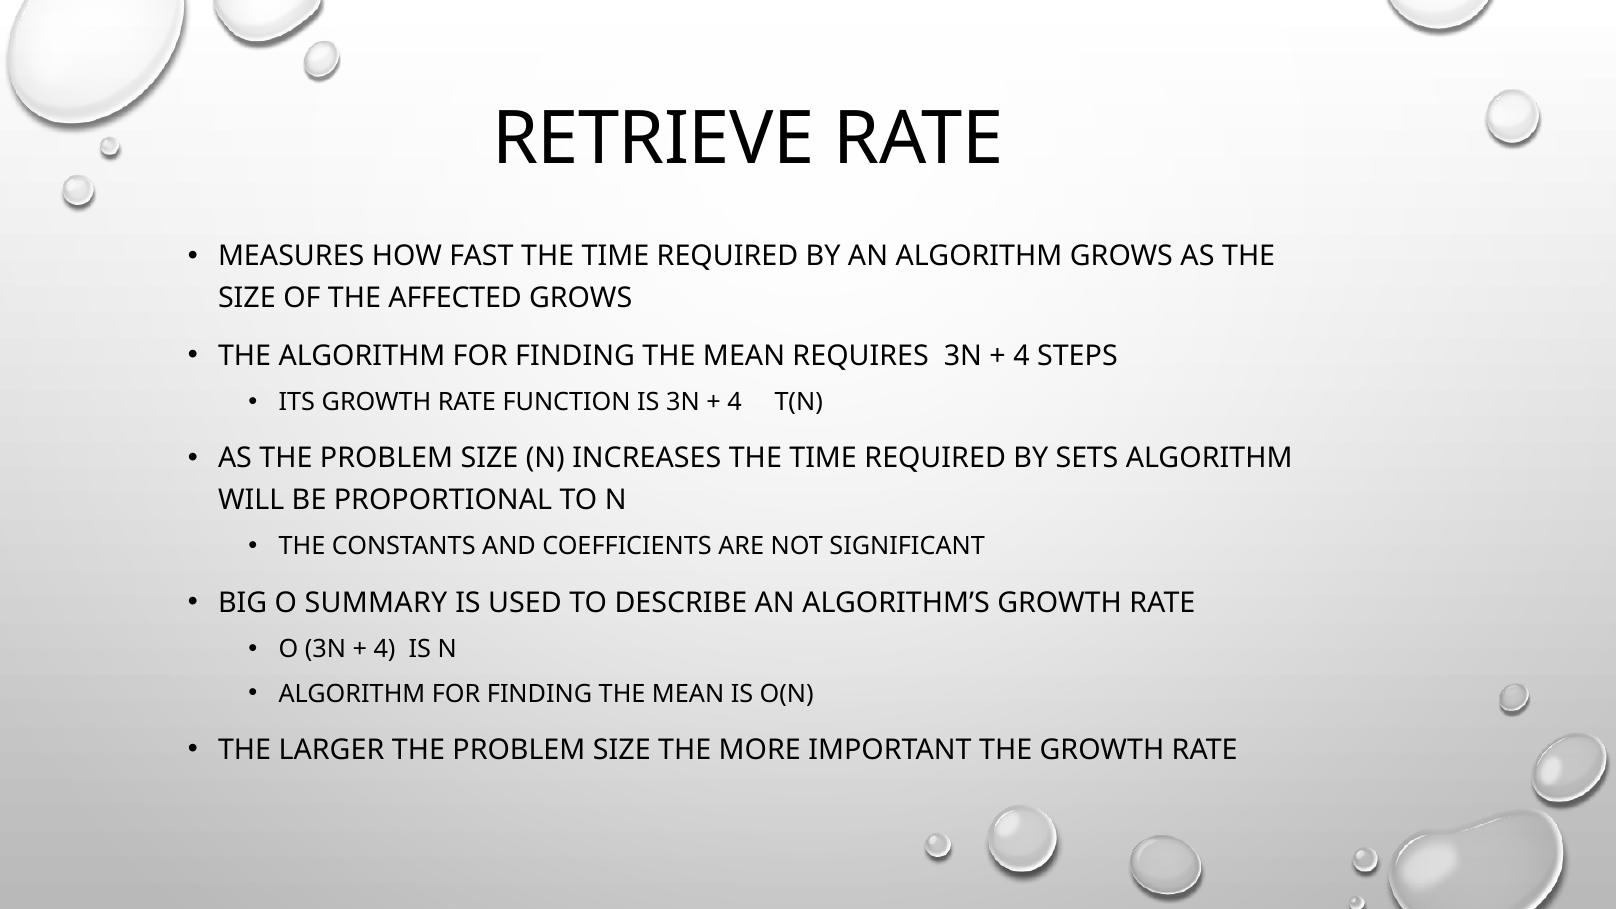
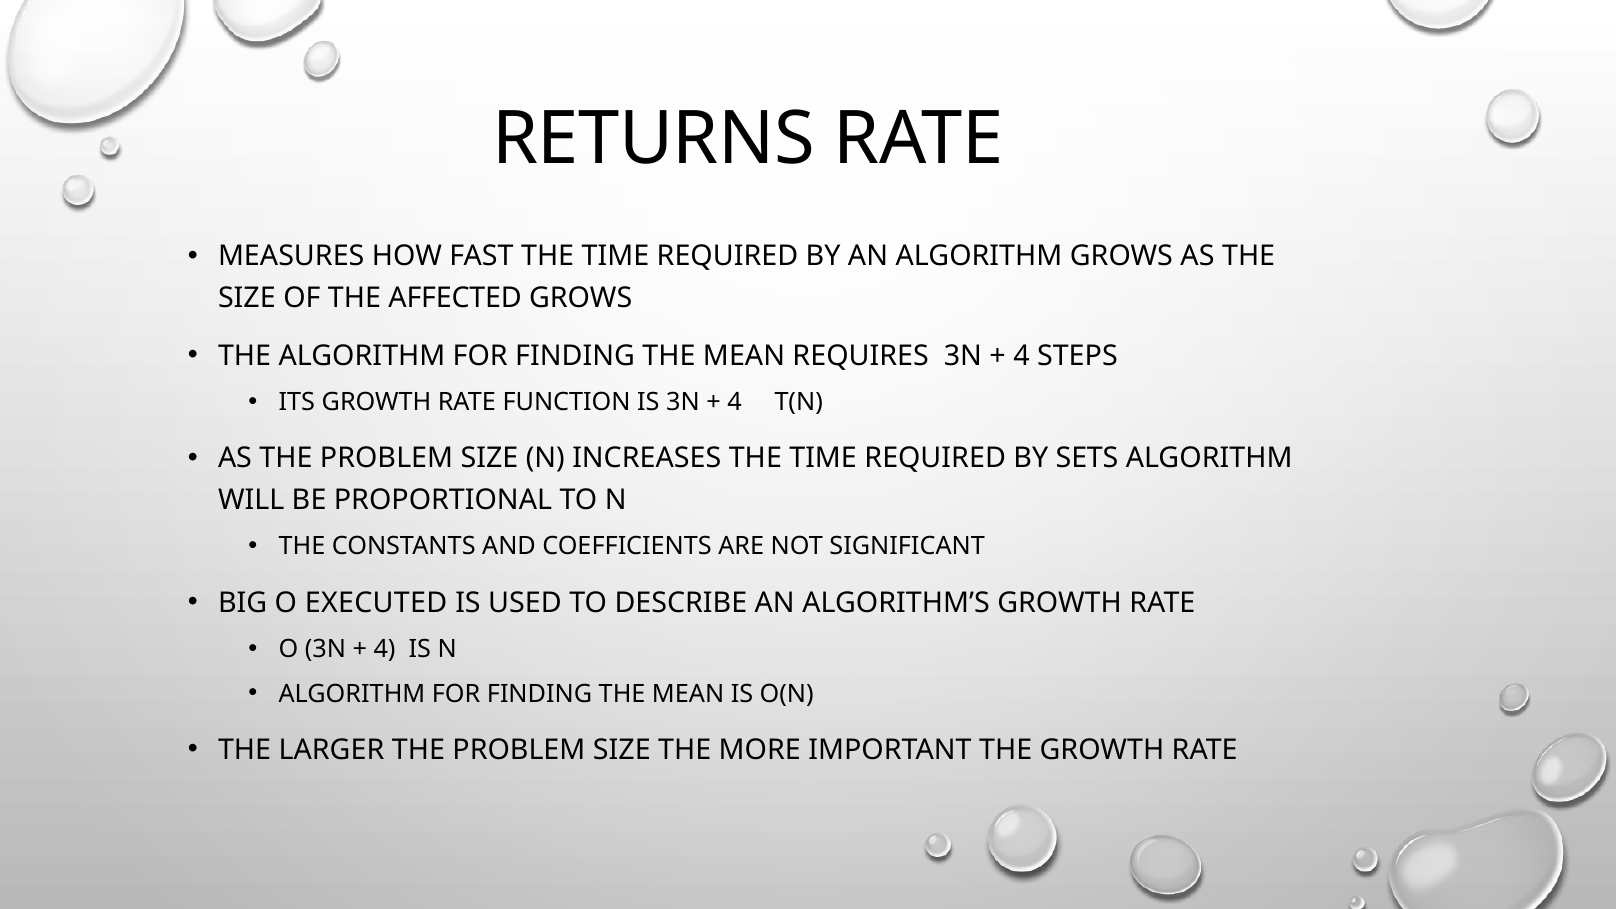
RETRIEVE: RETRIEVE -> RETURNS
SUMMARY: SUMMARY -> EXECUTED
